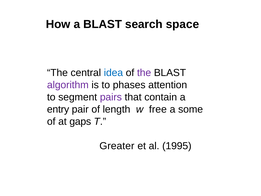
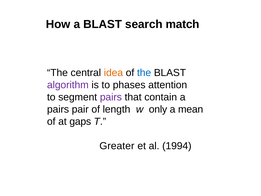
space: space -> match
idea colour: blue -> orange
the at (144, 73) colour: purple -> blue
entry at (58, 109): entry -> pairs
free: free -> only
some: some -> mean
1995: 1995 -> 1994
